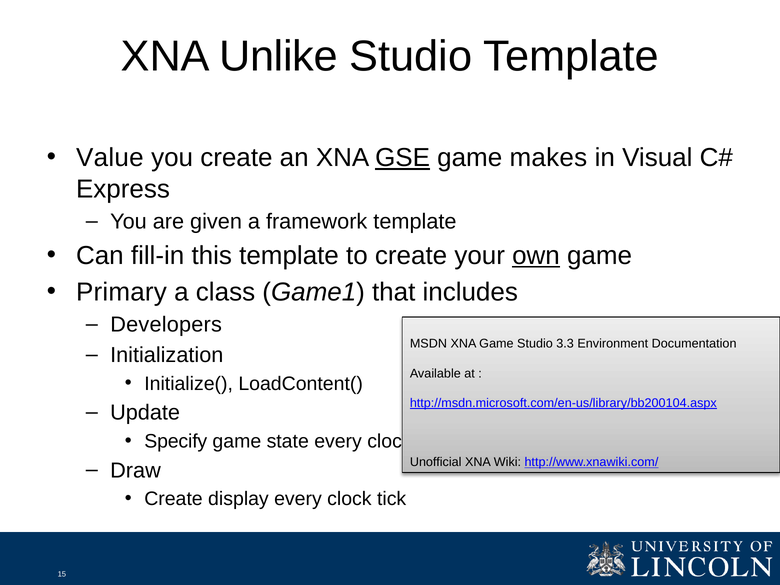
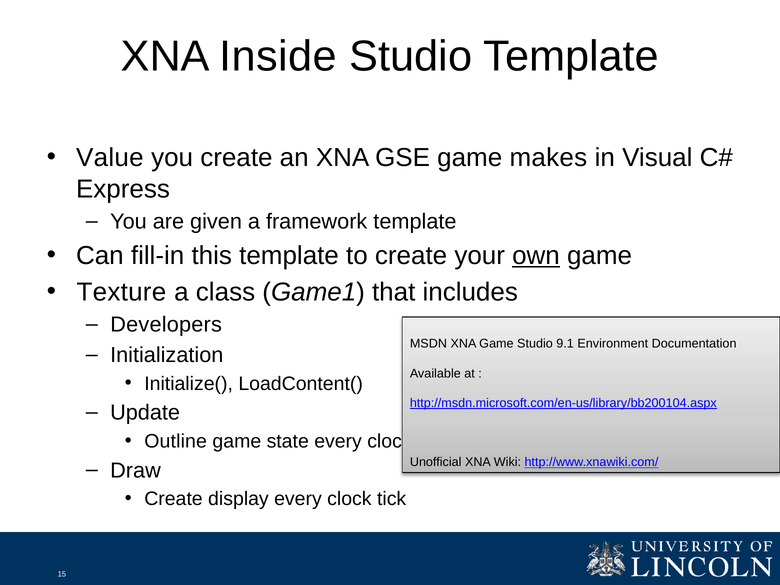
Unlike: Unlike -> Inside
GSE underline: present -> none
Primary: Primary -> Texture
3.3: 3.3 -> 9.1
Specify: Specify -> Outline
